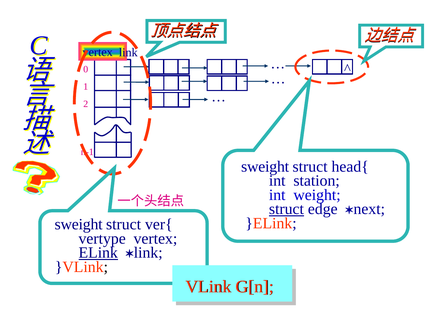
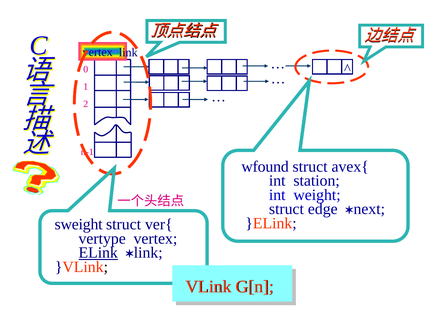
sweight at (265, 167): sweight -> wfound
head{: head{ -> avex{
struct at (286, 209) underline: present -> none
